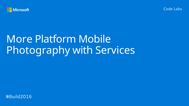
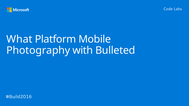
More: More -> What
Services: Services -> Bulleted
